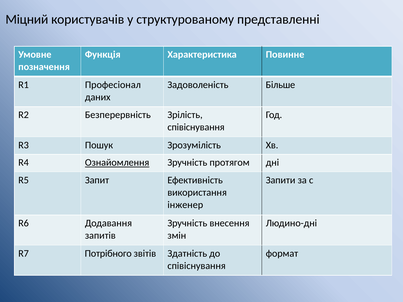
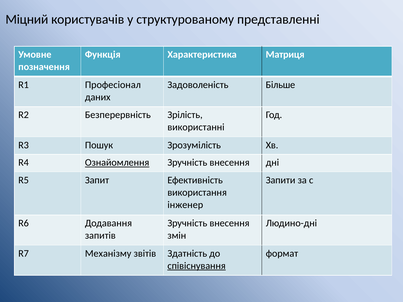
Повинне: Повинне -> Матриця
співіснування at (196, 127): співіснування -> використанні
протягом at (230, 163): протягом -> внесення
Потрібного: Потрібного -> Механізму
співіснування at (197, 266) underline: none -> present
